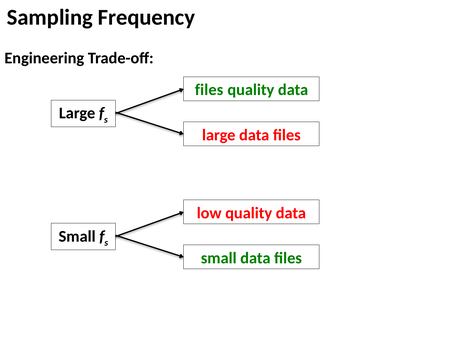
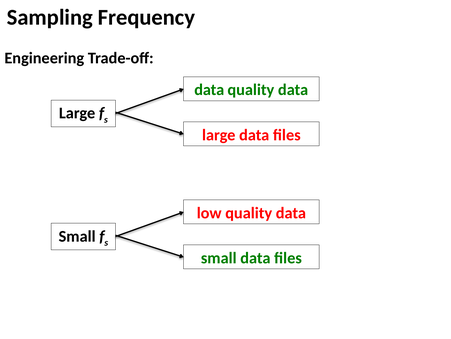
files at (209, 90): files -> data
